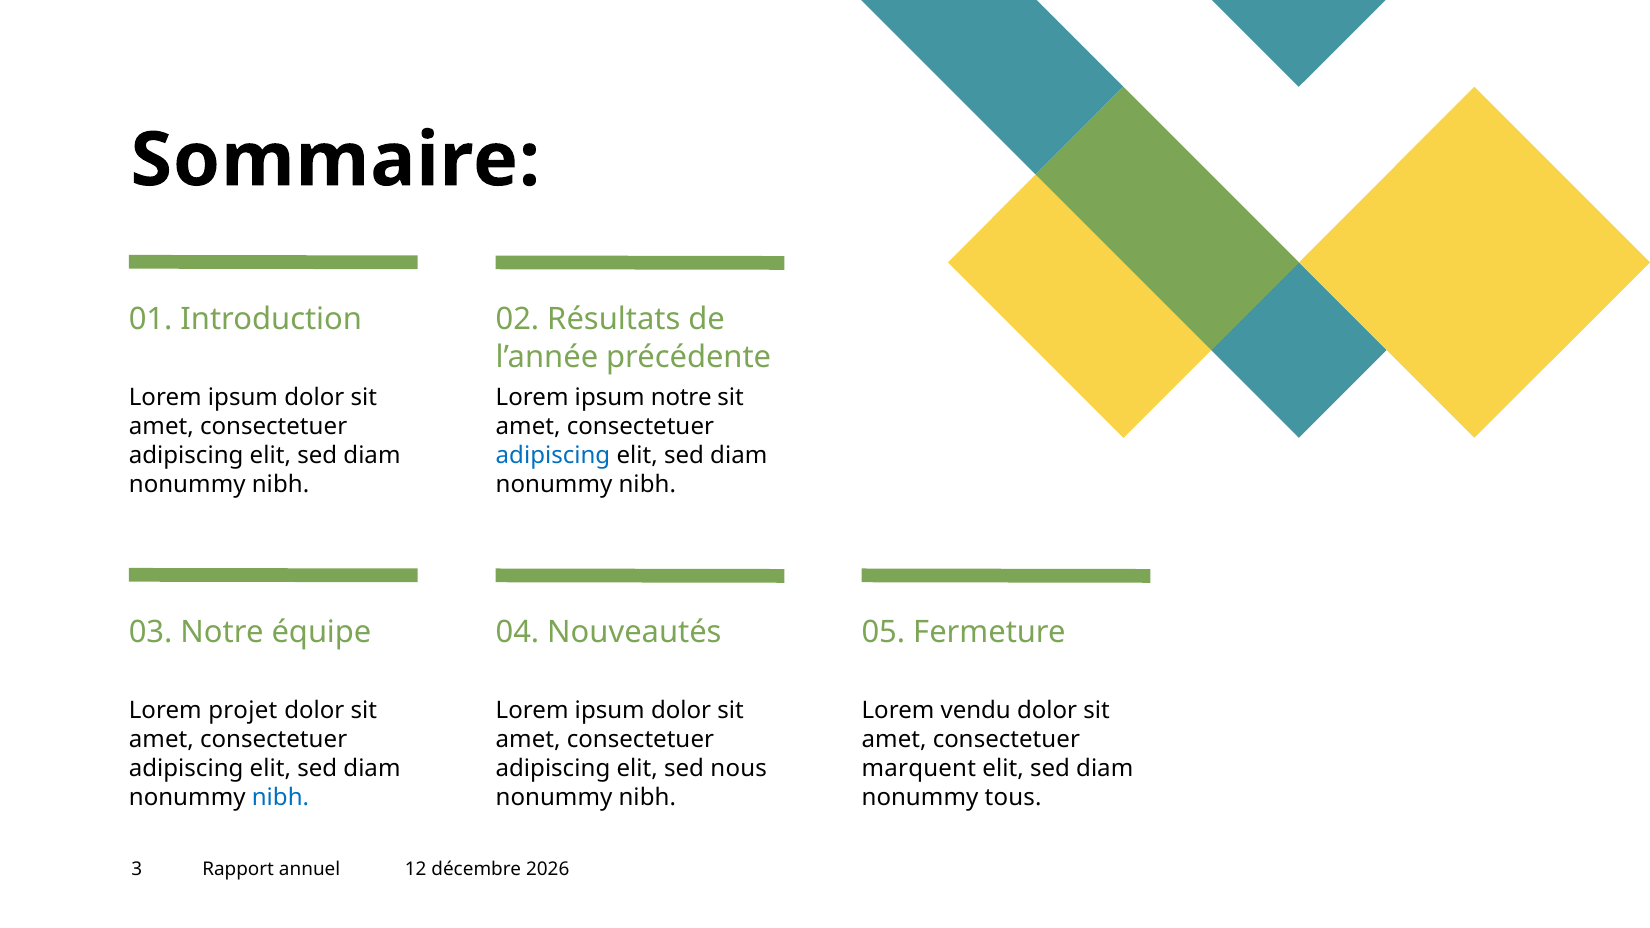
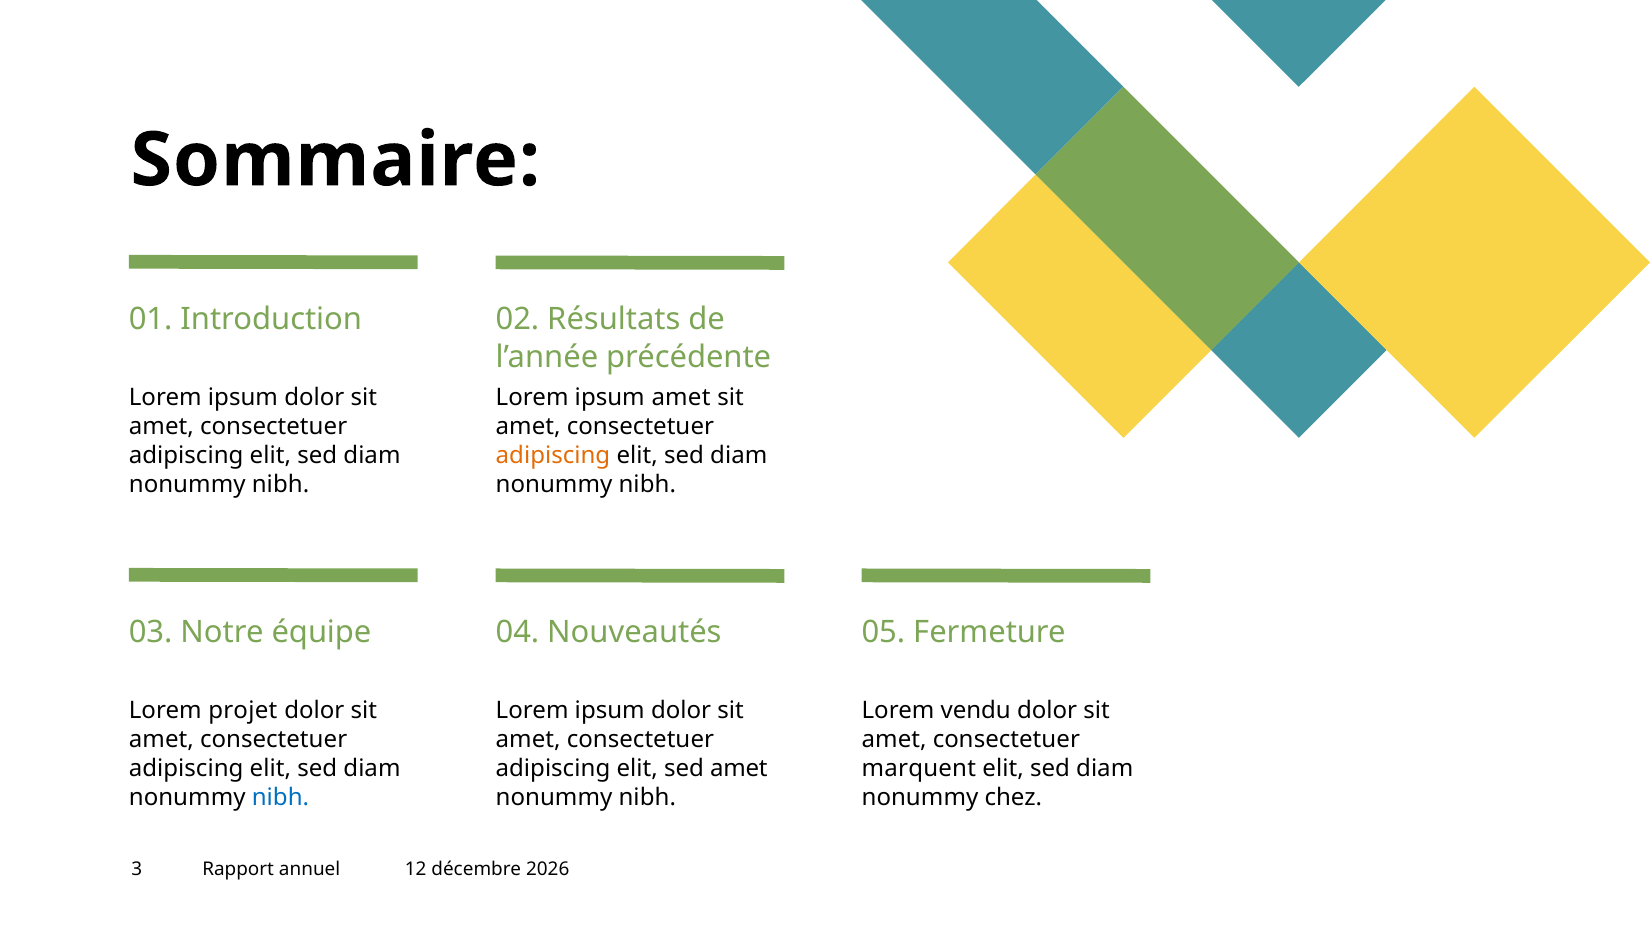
ipsum notre: notre -> amet
adipiscing at (553, 455) colour: blue -> orange
sed nous: nous -> amet
tous: tous -> chez
